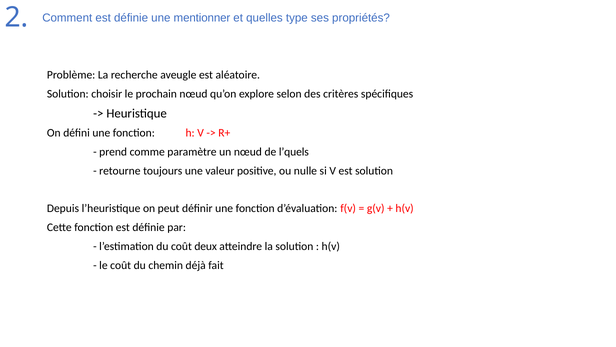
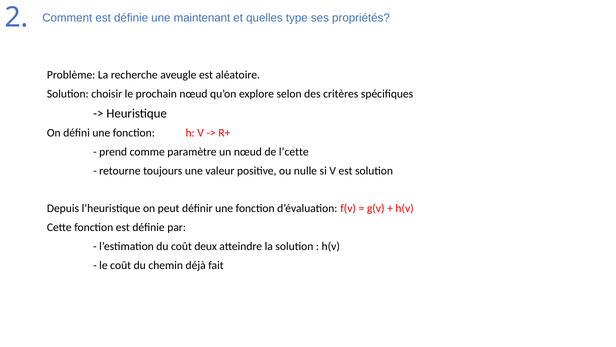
mentionner: mentionner -> maintenant
l’quels: l’quels -> l’cette
